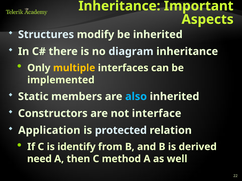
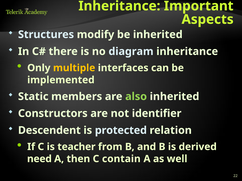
also colour: light blue -> light green
interface: interface -> identifier
Application: Application -> Descendent
identify: identify -> teacher
method: method -> contain
